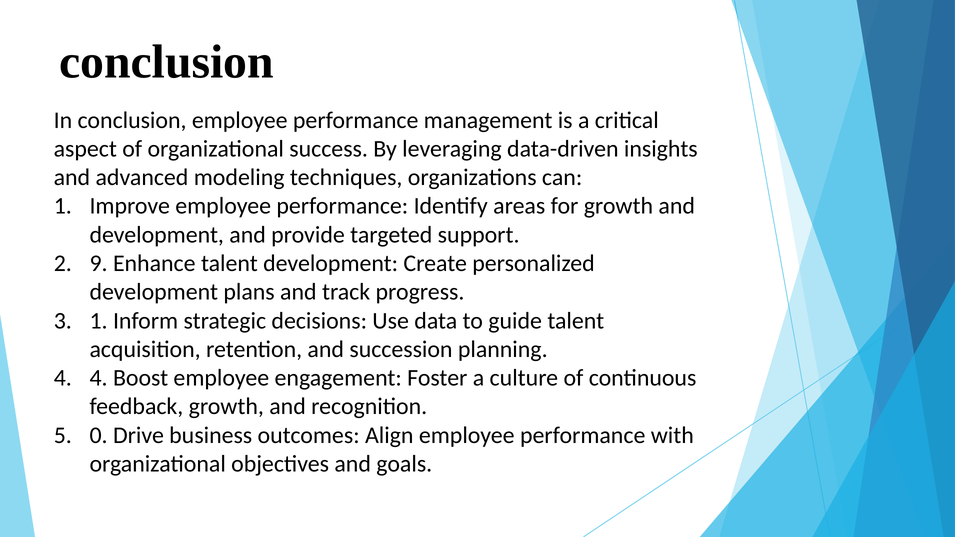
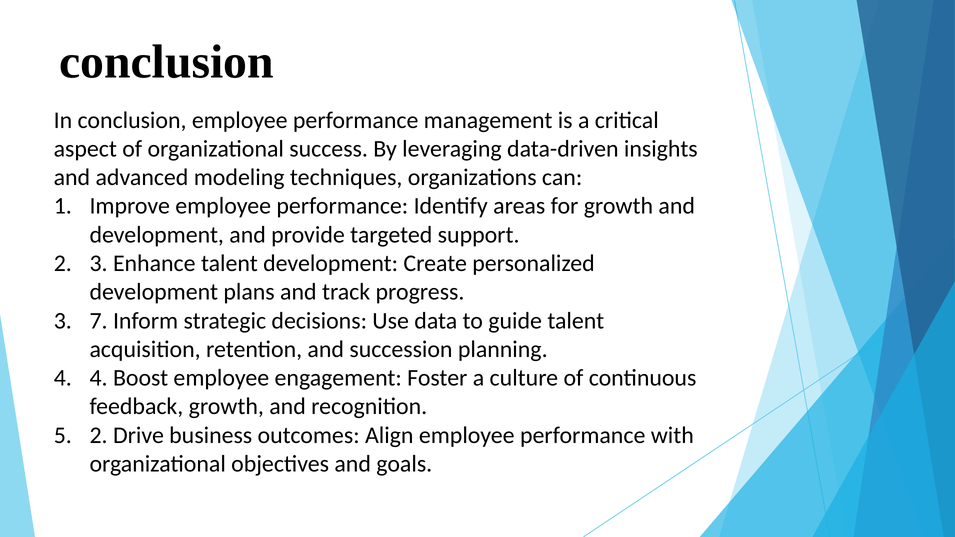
2 9: 9 -> 3
3 1: 1 -> 7
5 0: 0 -> 2
